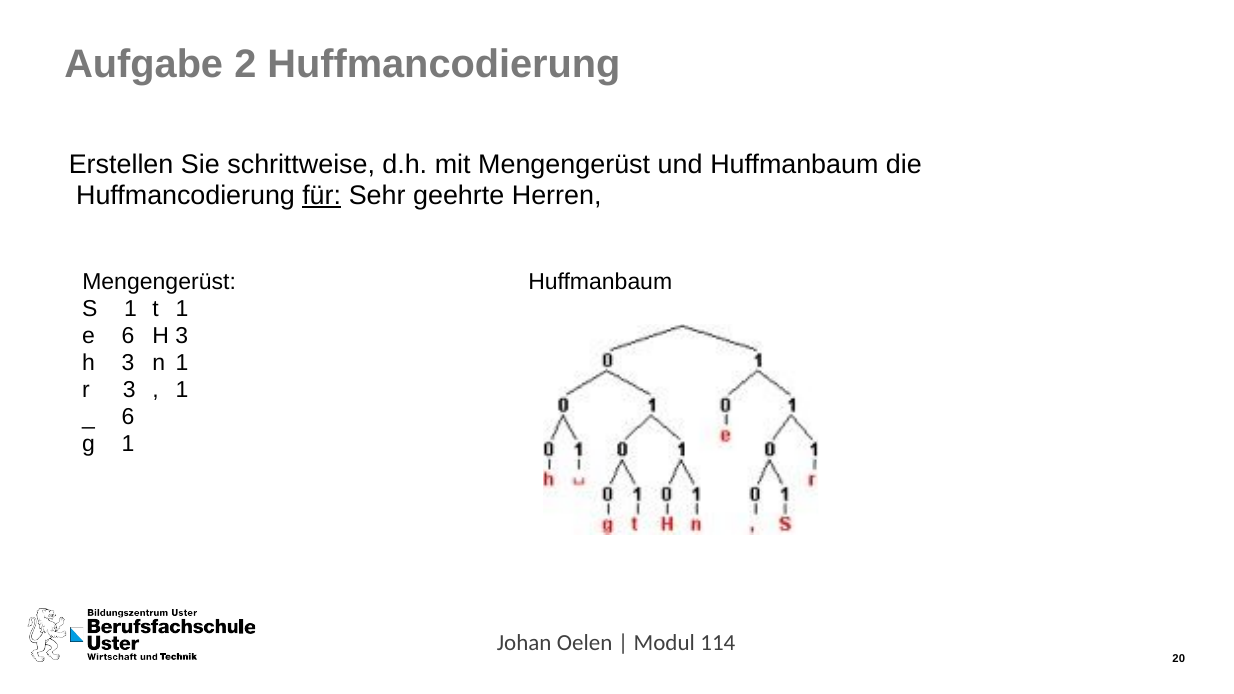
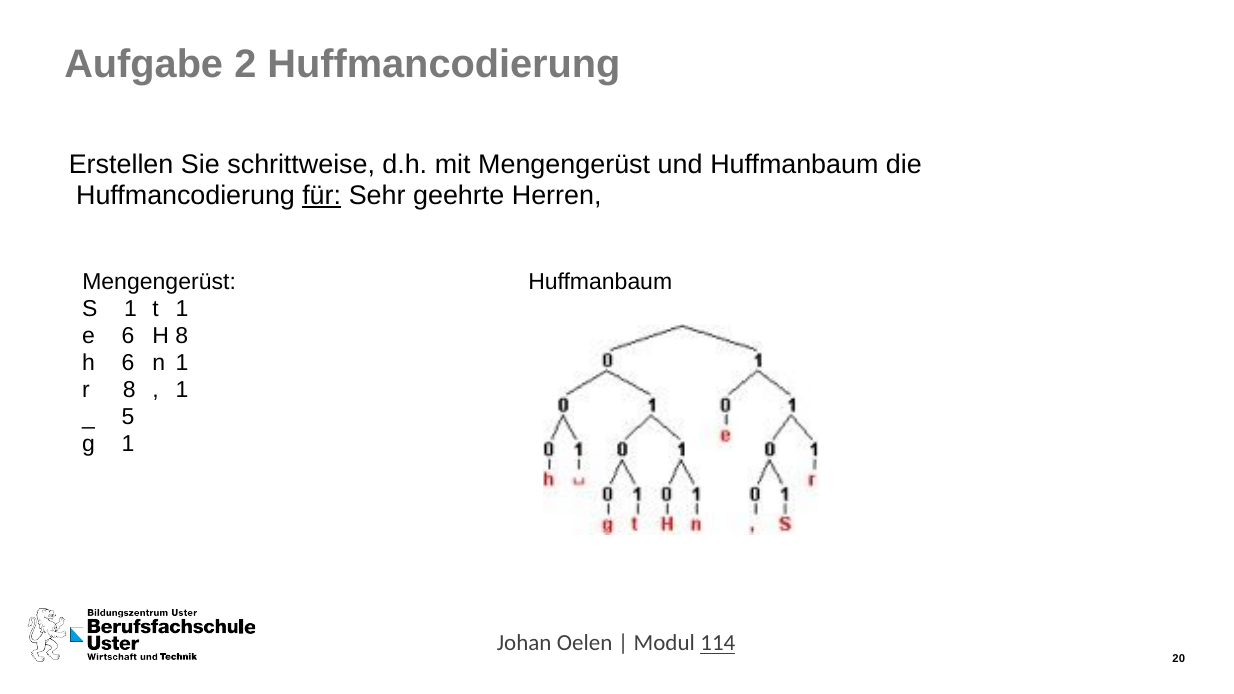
6 H 3: 3 -> 8
3 at (128, 363): 3 -> 6
r 3: 3 -> 8
6 at (128, 417): 6 -> 5
114 underline: none -> present
